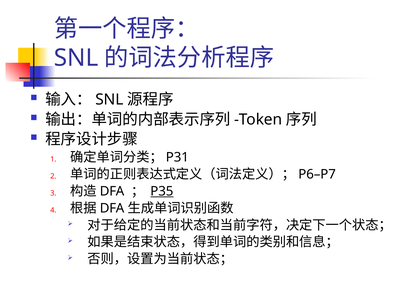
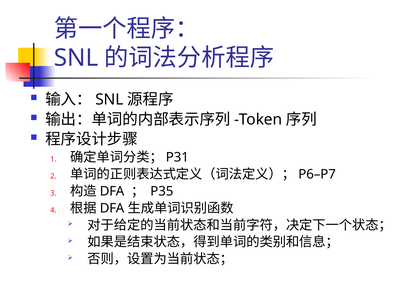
P35 underline: present -> none
